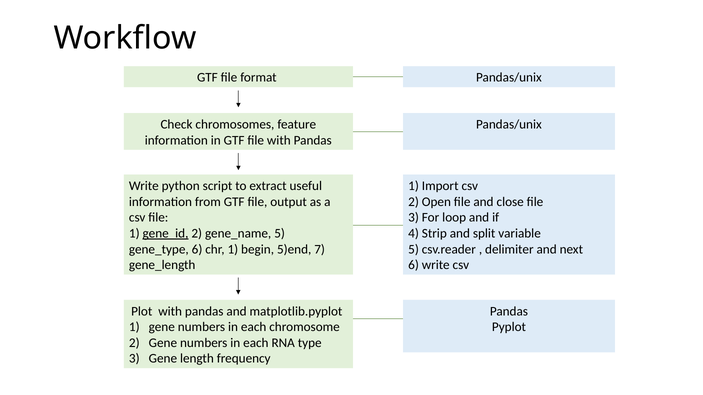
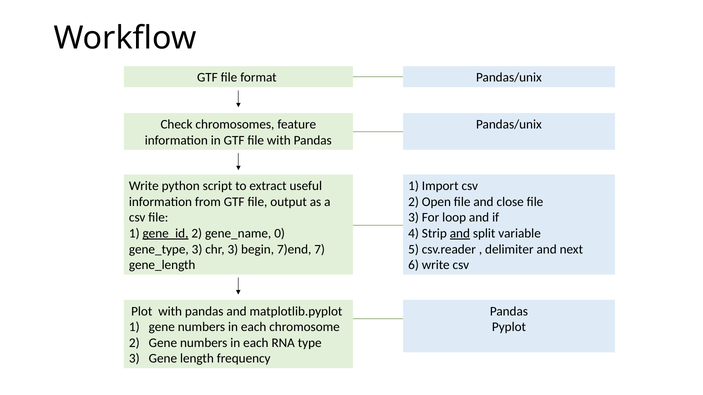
gene_name 5: 5 -> 0
and at (460, 234) underline: none -> present
gene_type 6: 6 -> 3
chr 1: 1 -> 3
5)end: 5)end -> 7)end
